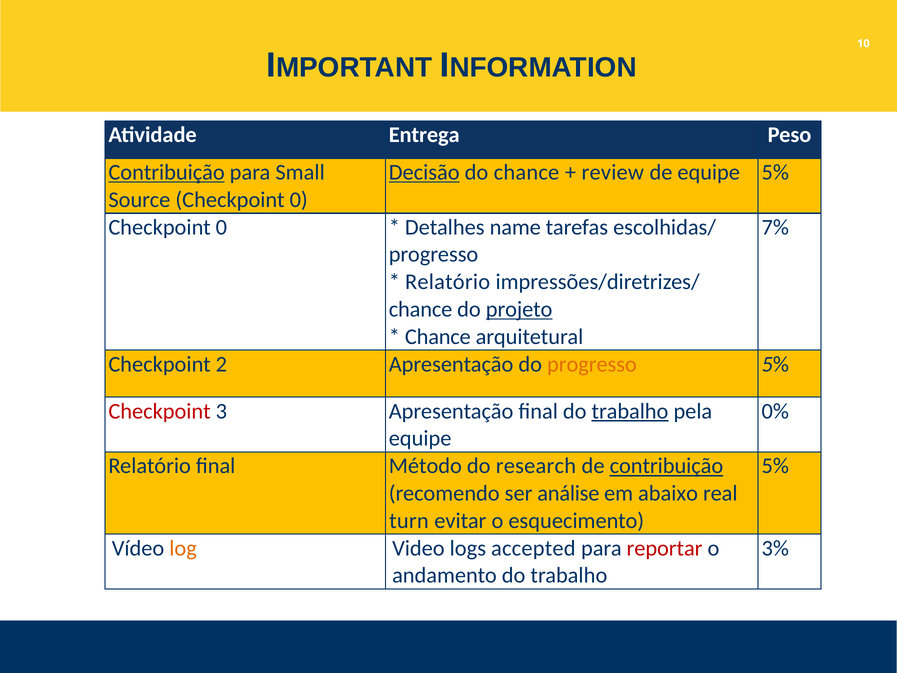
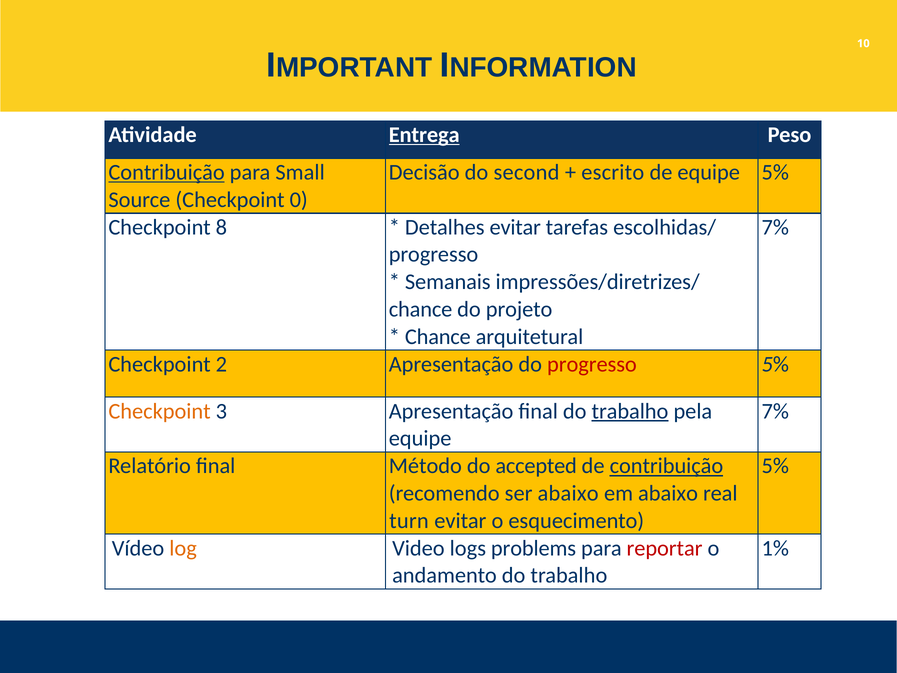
Entrega underline: none -> present
Decisão underline: present -> none
do chance: chance -> second
review: review -> escrito
0 at (221, 227): 0 -> 8
Detalhes name: name -> evitar
Relatório at (448, 282): Relatório -> Semanais
projeto underline: present -> none
progresso at (592, 364) colour: orange -> red
Checkpoint at (160, 411) colour: red -> orange
0% at (775, 411): 0% -> 7%
research: research -> accepted
ser análise: análise -> abaixo
accepted: accepted -> problems
3%: 3% -> 1%
